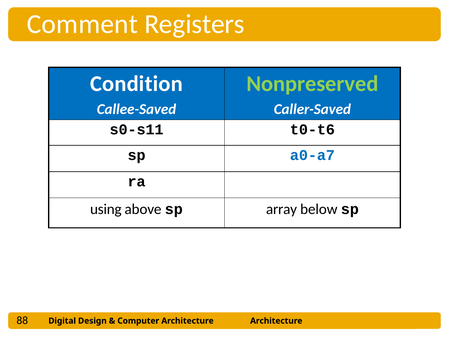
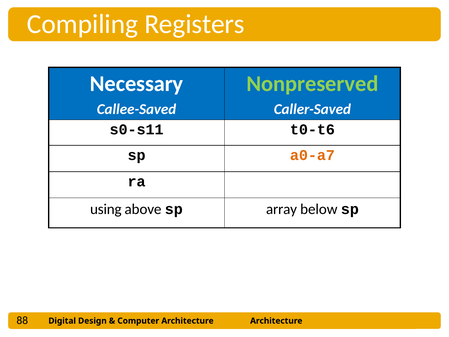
Comment: Comment -> Compiling
Condition: Condition -> Necessary
a0-a7 colour: blue -> orange
